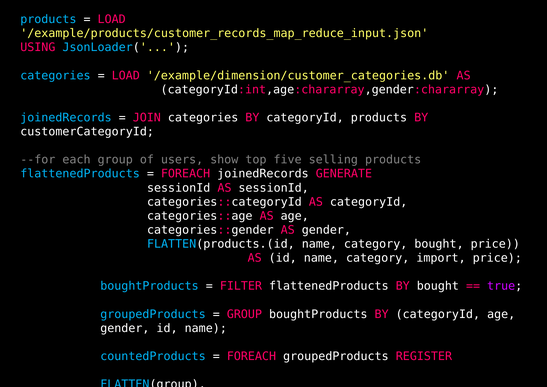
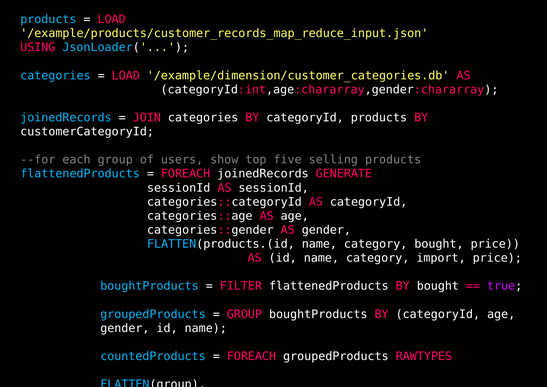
REGISTER: REGISTER -> RAWTYPES
